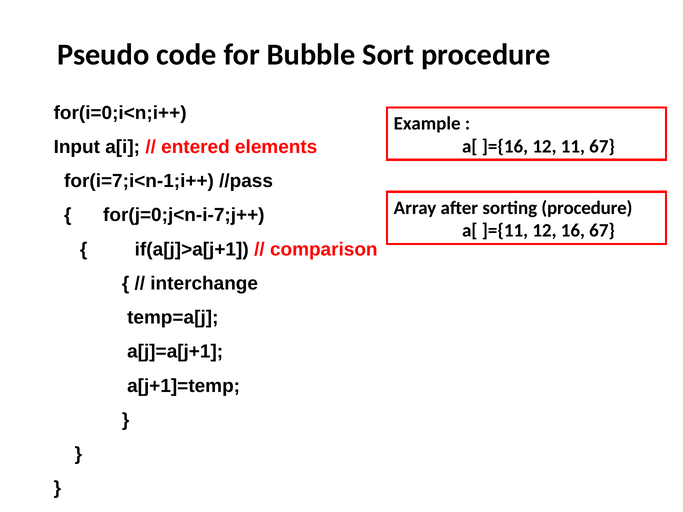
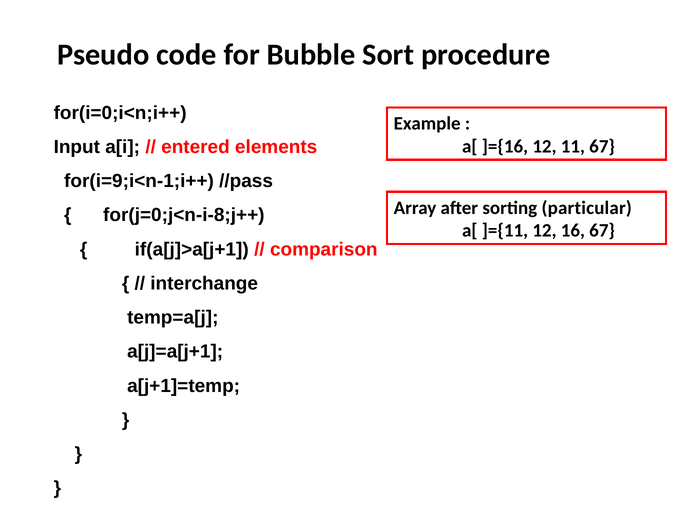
for(i=7;i<n-1;i++: for(i=7;i<n-1;i++ -> for(i=9;i<n-1;i++
sorting procedure: procedure -> particular
for(j=0;j<n-i-7;j++: for(j=0;j<n-i-7;j++ -> for(j=0;j<n-i-8;j++
